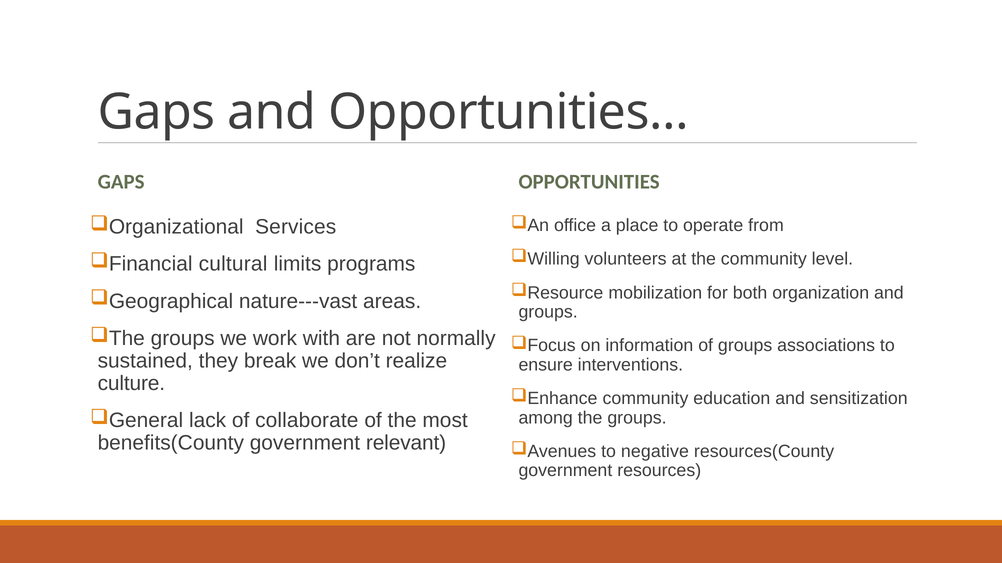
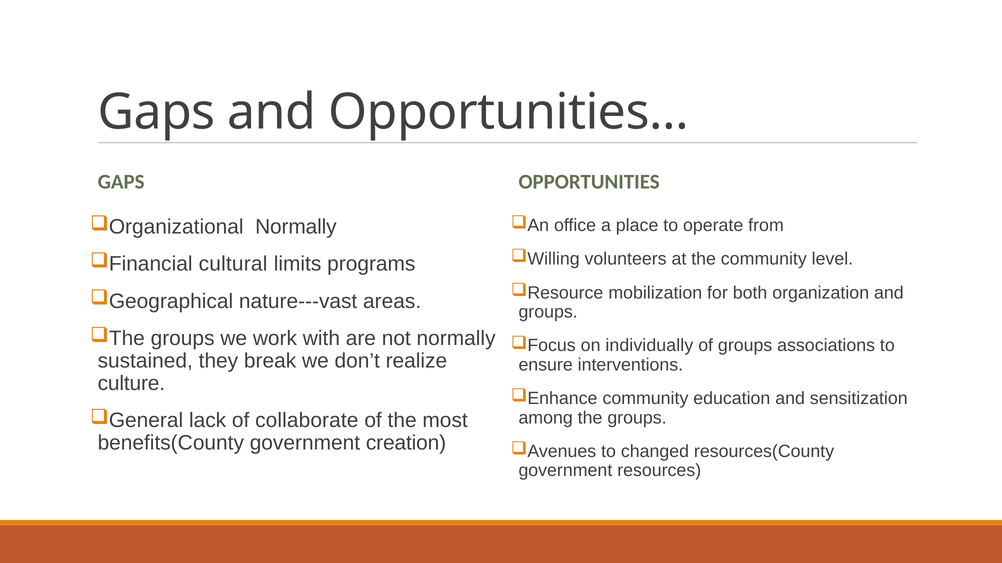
Services at (296, 227): Services -> Normally
information: information -> individually
relevant: relevant -> creation
negative: negative -> changed
